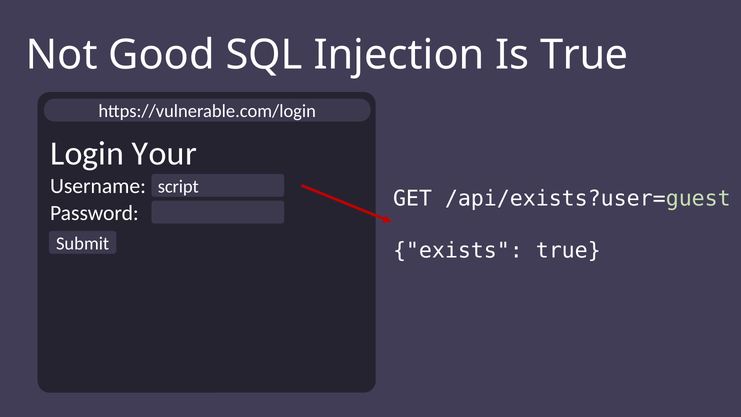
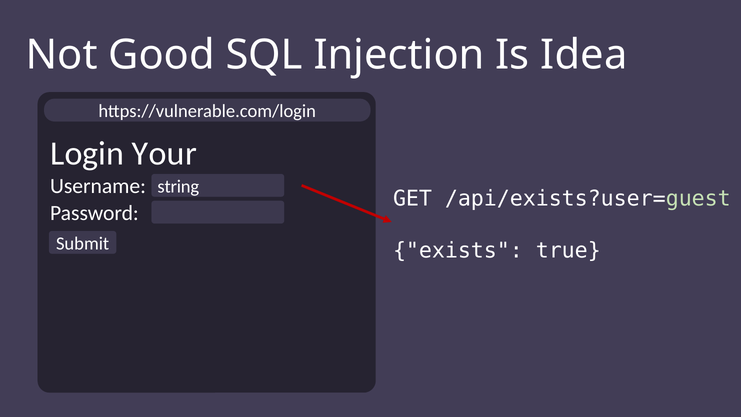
Is True: True -> Idea
script: script -> string
